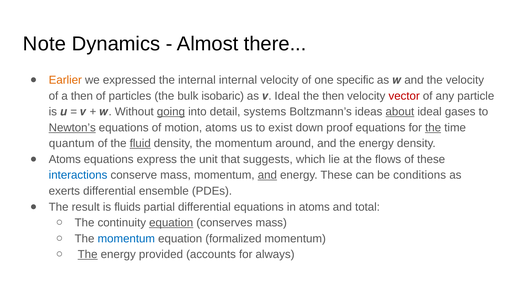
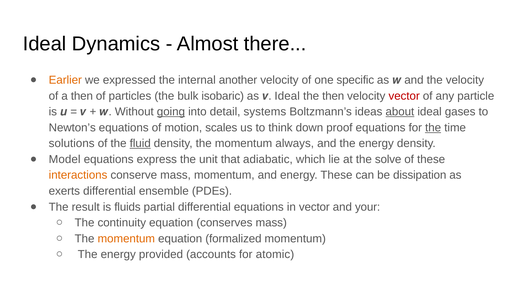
Note at (45, 44): Note -> Ideal
internal internal: internal -> another
Newton’s underline: present -> none
motion atoms: atoms -> scales
exist: exist -> think
quantum: quantum -> solutions
around: around -> always
Atoms at (65, 160): Atoms -> Model
suggests: suggests -> adiabatic
flows: flows -> solve
interactions colour: blue -> orange
and at (267, 175) underline: present -> none
conditions: conditions -> dissipation
in atoms: atoms -> vector
total: total -> your
equation at (171, 223) underline: present -> none
momentum at (126, 239) colour: blue -> orange
The at (88, 255) underline: present -> none
always: always -> atomic
